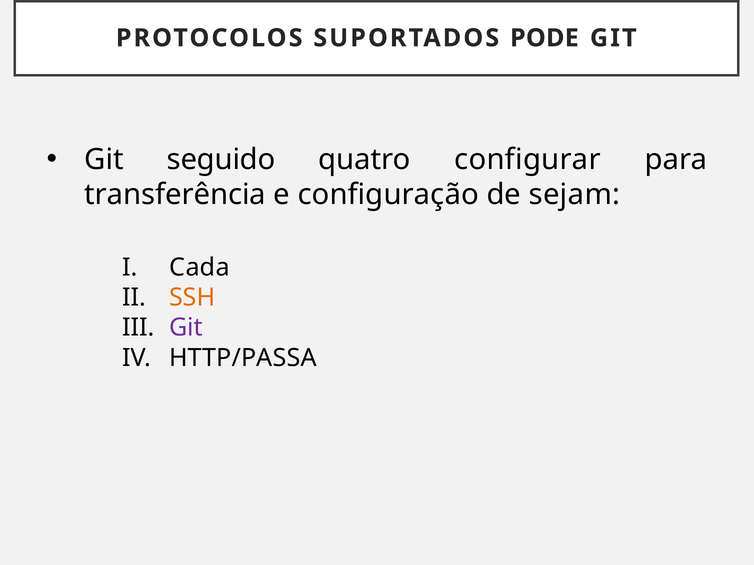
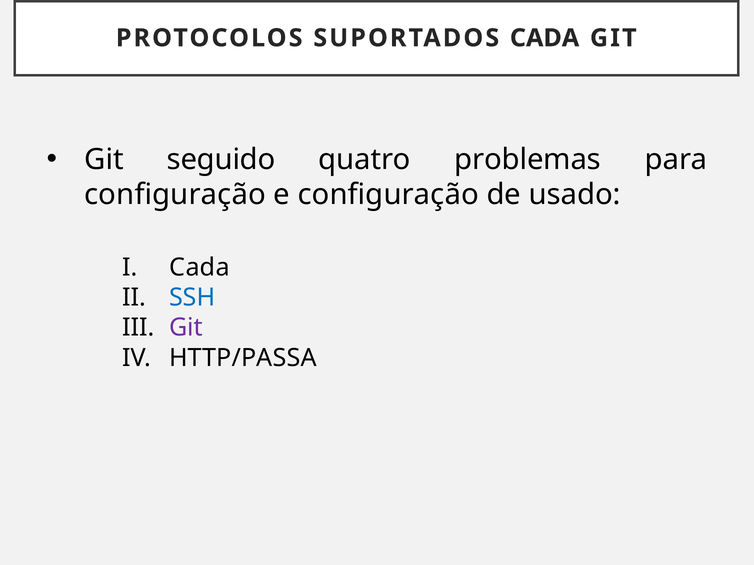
SUPORTADOS PODE: PODE -> CADA
configurar: configurar -> problemas
transferência at (175, 195): transferência -> configuração
sejam: sejam -> usado
SSH colour: orange -> blue
